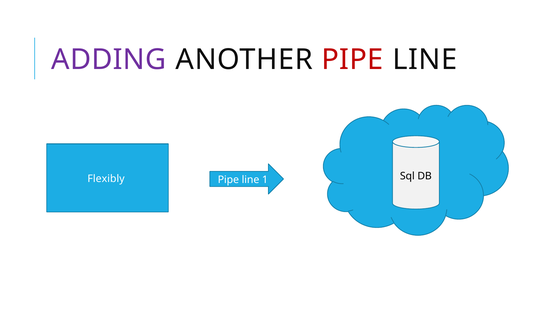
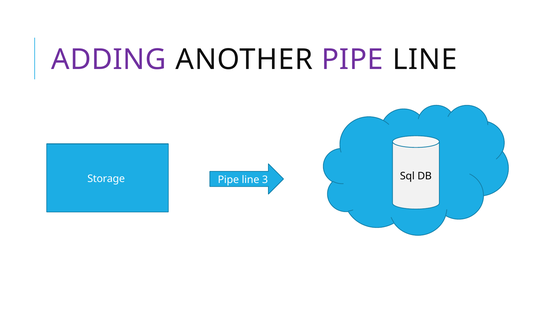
PIPE at (352, 60) colour: red -> purple
Flexibly: Flexibly -> Storage
1: 1 -> 3
